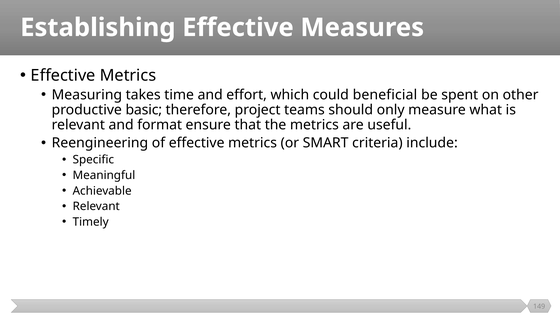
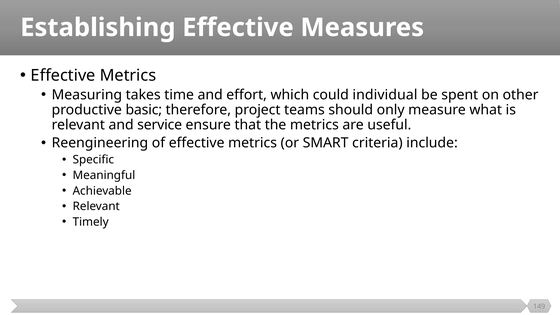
beneficial: beneficial -> individual
format: format -> service
